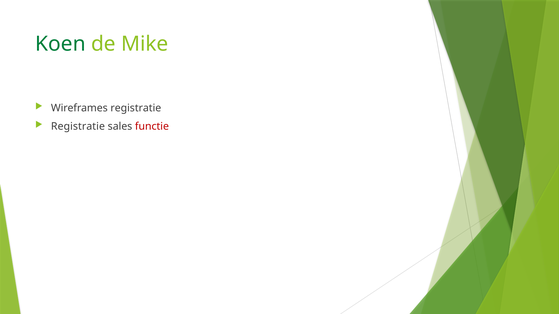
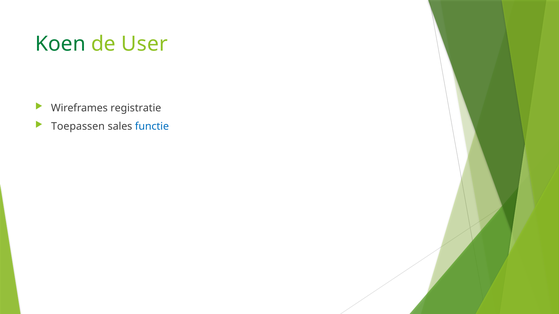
Mike: Mike -> User
Registratie at (78, 127): Registratie -> Toepassen
functie colour: red -> blue
